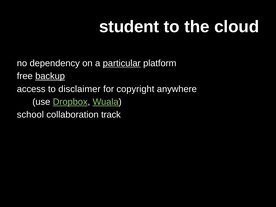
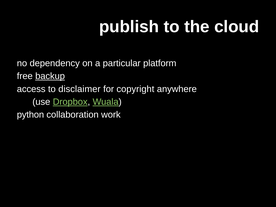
student: student -> publish
particular underline: present -> none
school: school -> python
track: track -> work
